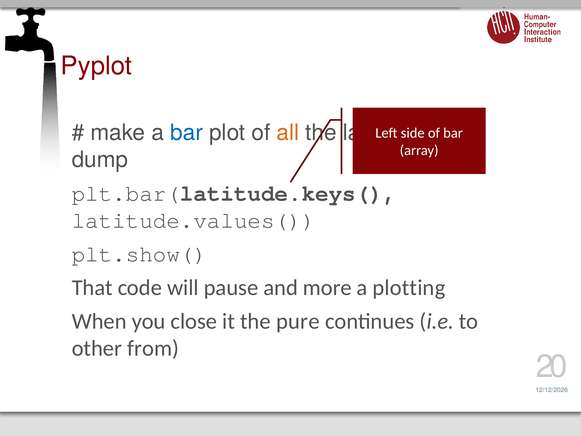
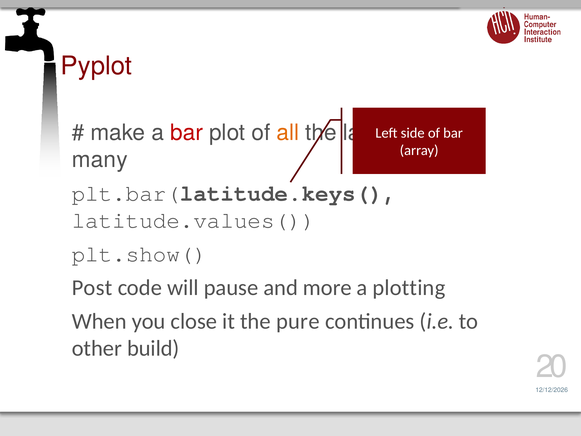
bar at (187, 133) colour: blue -> red
dump: dump -> many
That: That -> Post
from: from -> build
